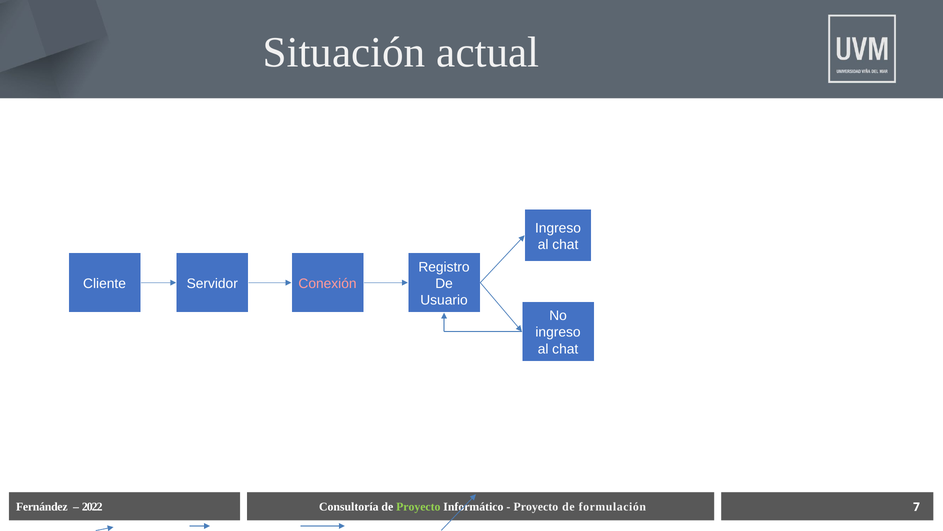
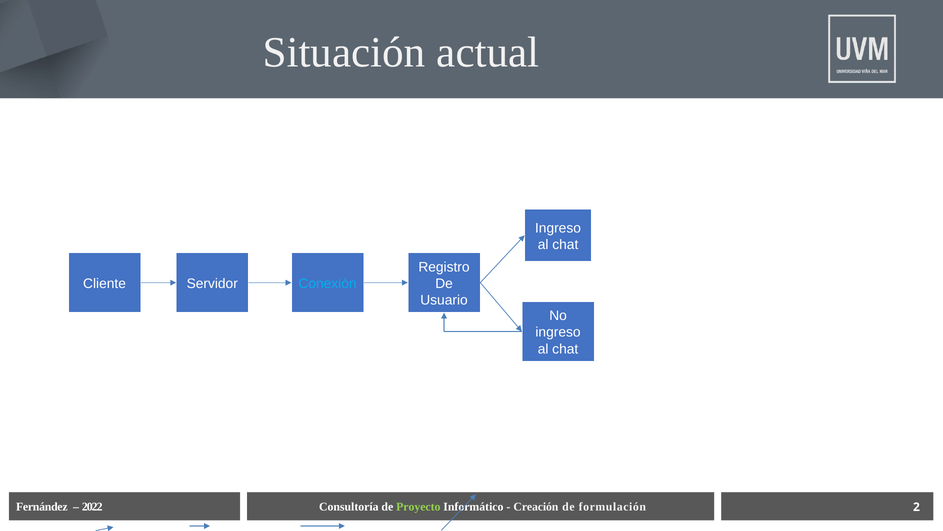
Conexión colour: pink -> light blue
Proyecto at (536, 506): Proyecto -> Creación
7: 7 -> 2
